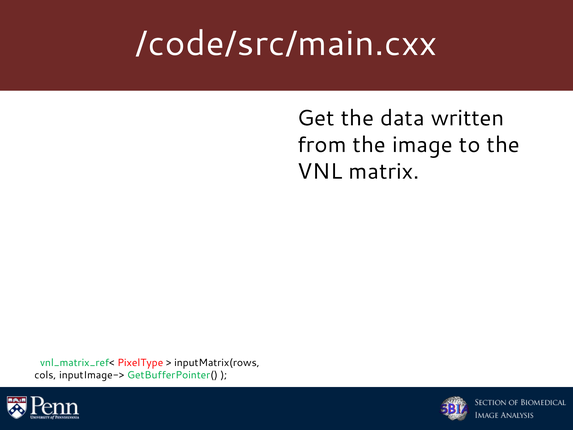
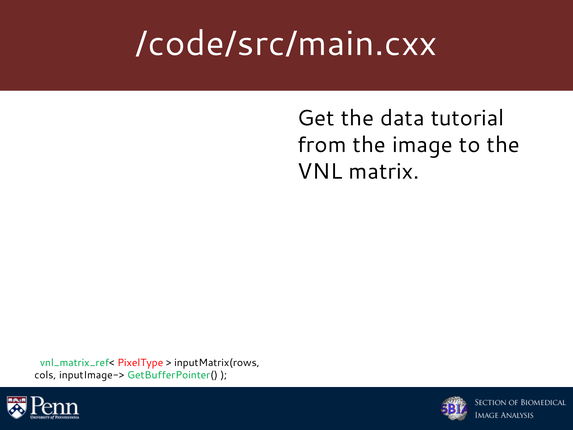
written: written -> tutorial
